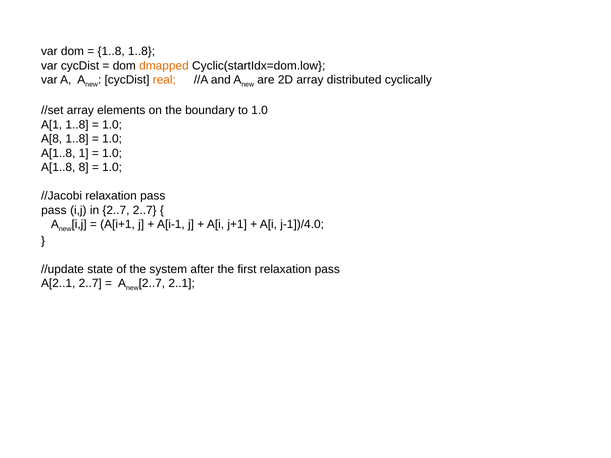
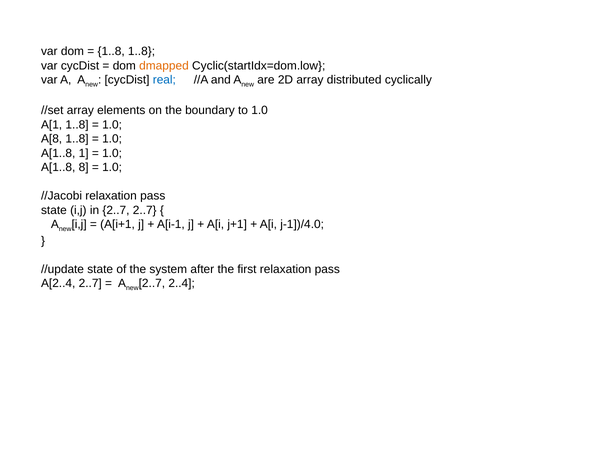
real colour: orange -> blue
pass at (54, 210): pass -> state
A[2..1: A[2..1 -> A[2..4
2..1: 2..1 -> 2..4
